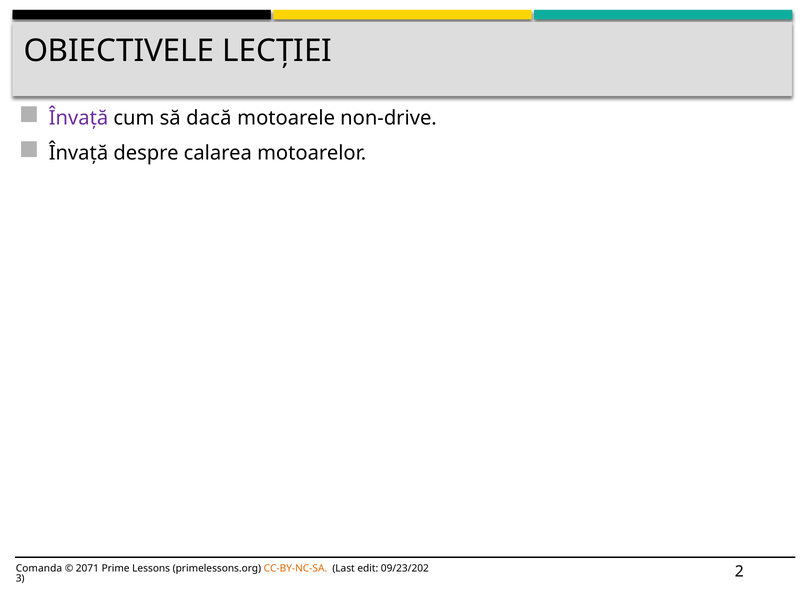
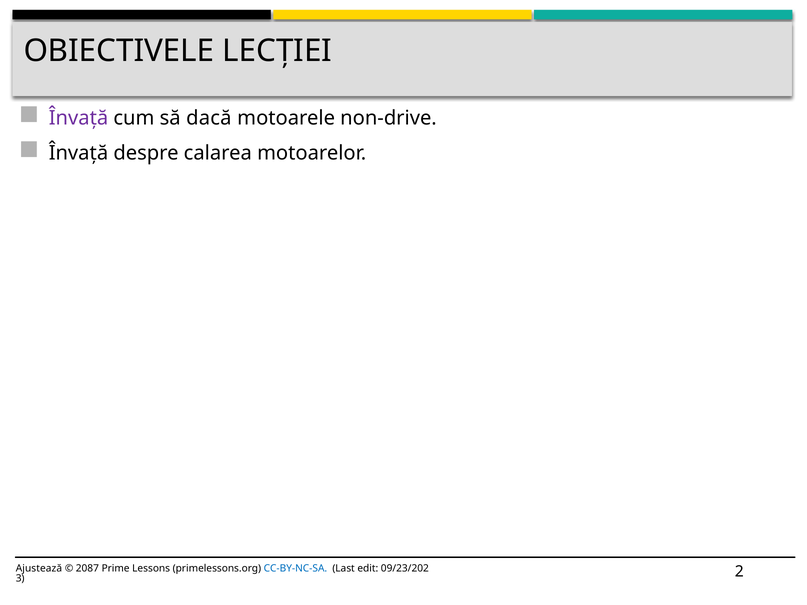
Comanda: Comanda -> Ajustează
2071: 2071 -> 2087
CC-BY-NC-SA colour: orange -> blue
